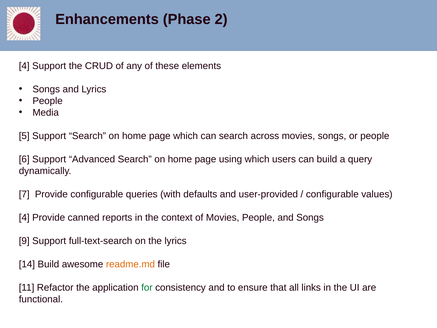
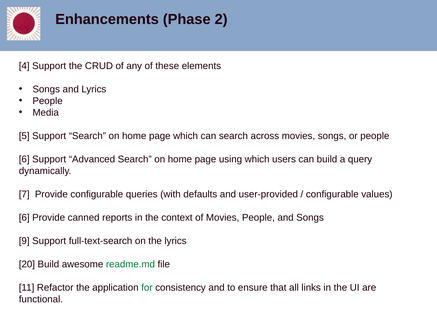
4 at (24, 217): 4 -> 6
14: 14 -> 20
readme.md colour: orange -> green
